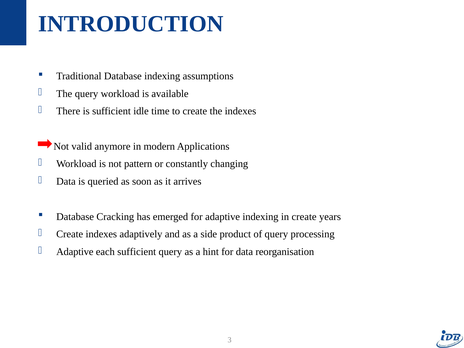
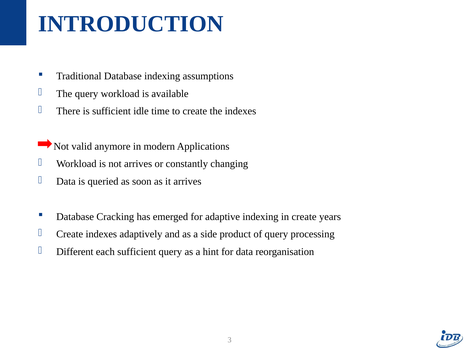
not pattern: pattern -> arrives
Adaptive at (75, 252): Adaptive -> Different
